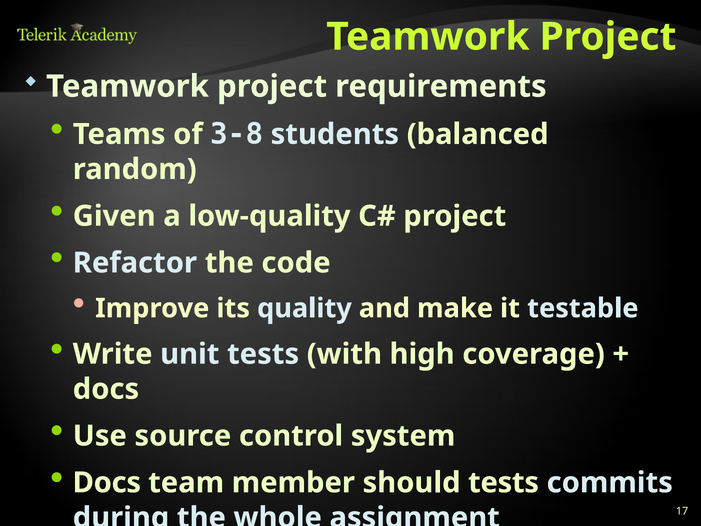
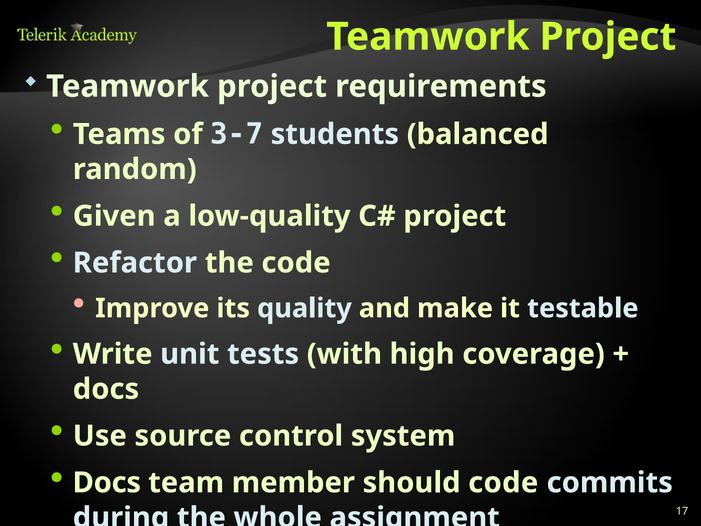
3-8: 3-8 -> 3-7
should tests: tests -> code
